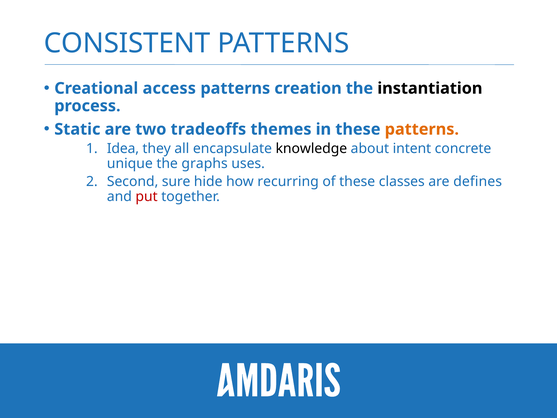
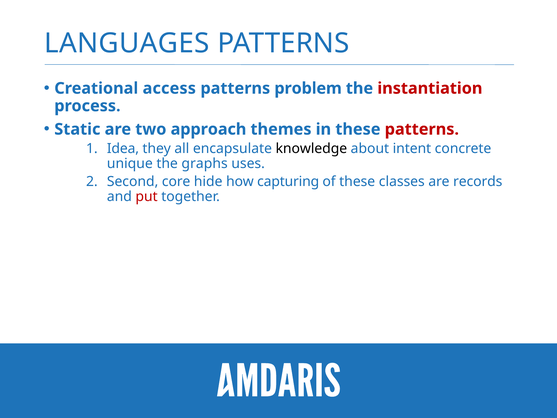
CONSISTENT: CONSISTENT -> LANGUAGES
creation: creation -> problem
instantiation colour: black -> red
tradeoffs: tradeoffs -> approach
patterns at (422, 129) colour: orange -> red
sure: sure -> core
recurring: recurring -> capturing
defines: defines -> records
